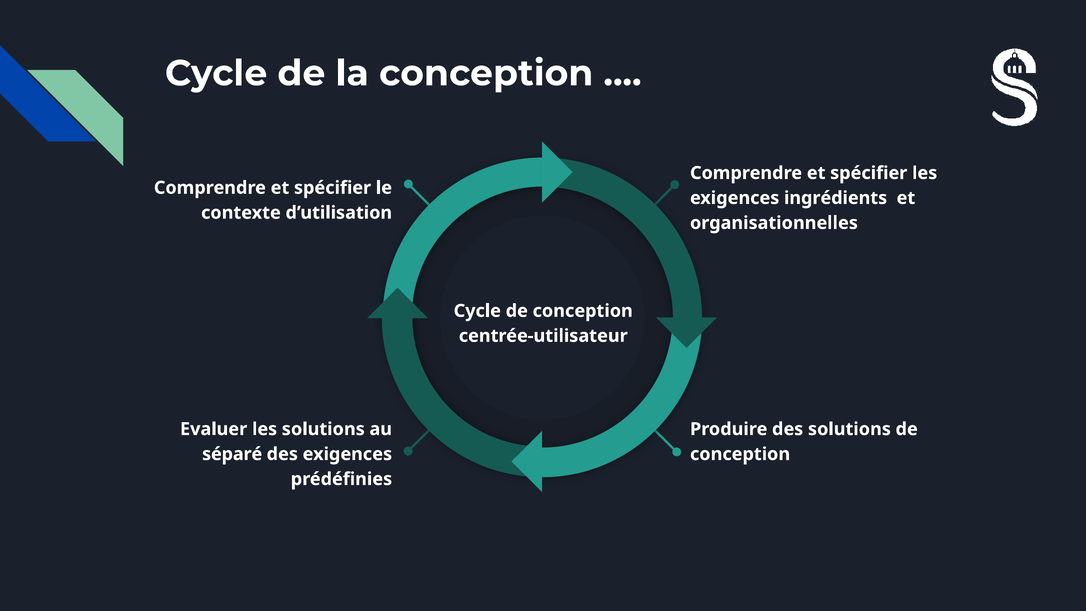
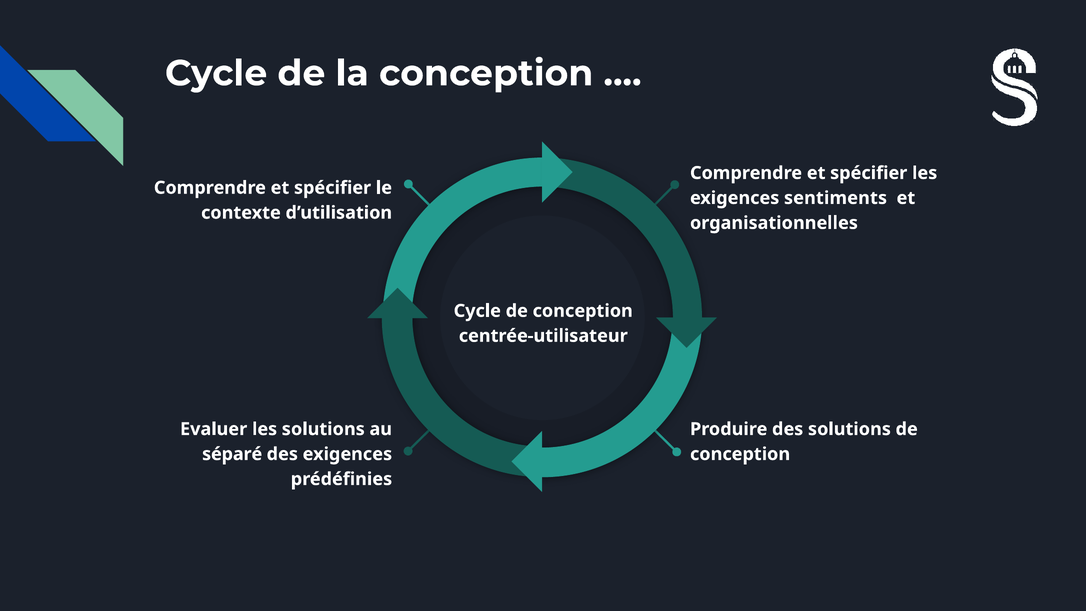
ingrédients: ingrédients -> sentiments
